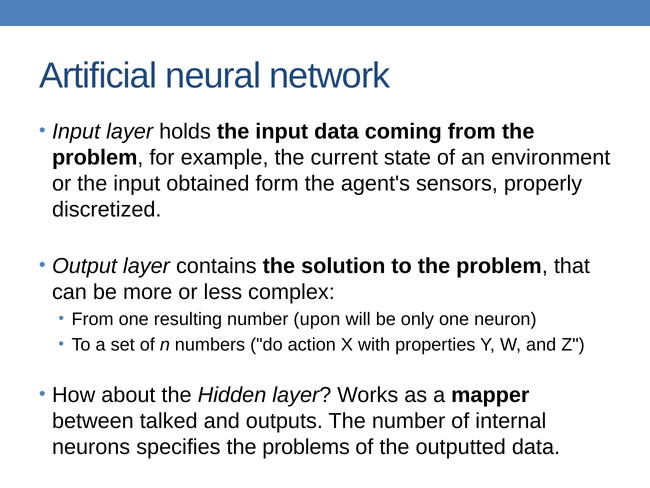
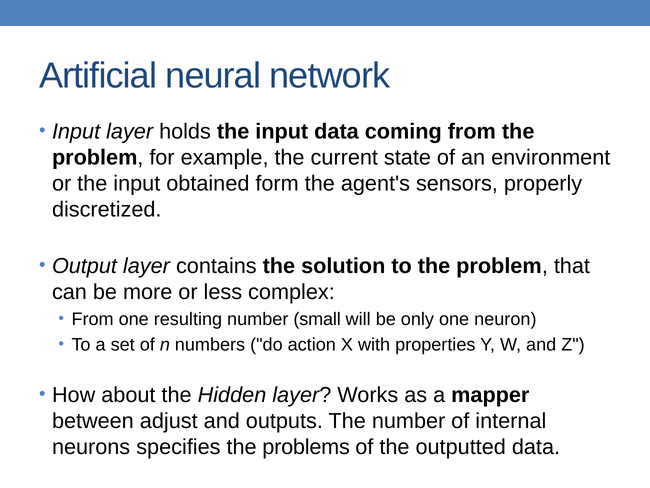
upon: upon -> small
talked: talked -> adjust
